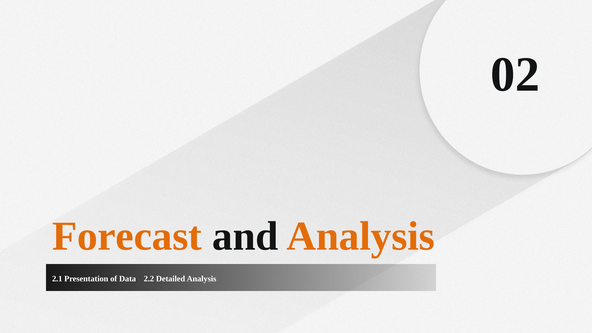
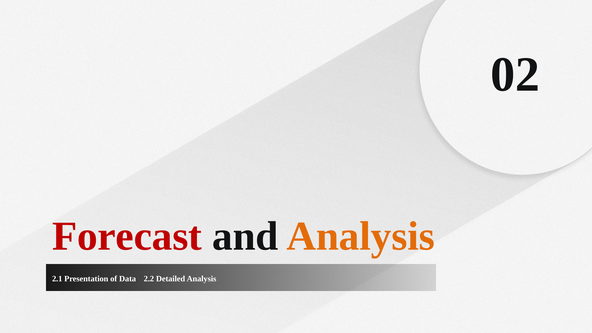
Forecast colour: orange -> red
